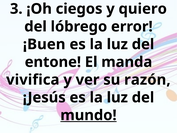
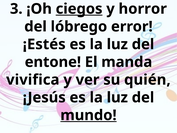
ciegos underline: none -> present
quiero: quiero -> horror
¡Buen: ¡Buen -> ¡Estés
razón: razón -> quién
